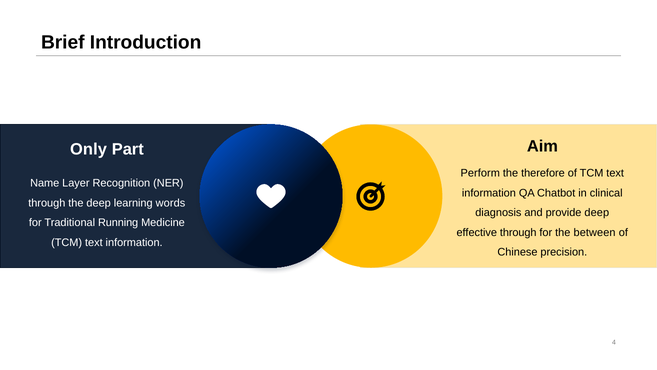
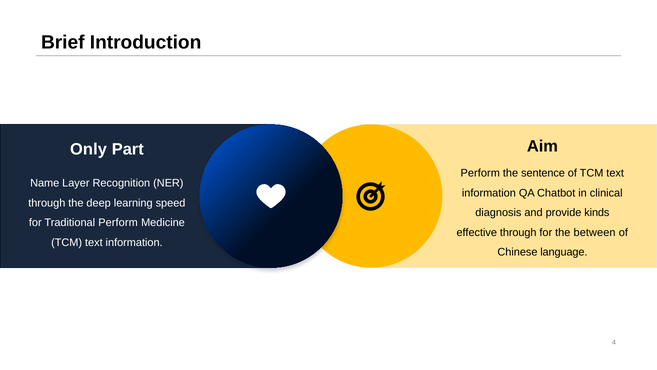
therefore: therefore -> sentence
words: words -> speed
provide deep: deep -> kinds
Traditional Running: Running -> Perform
precision: precision -> language
